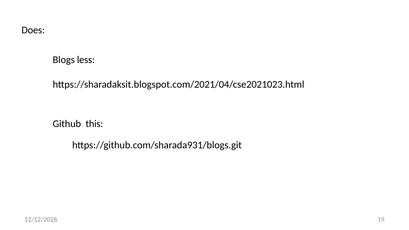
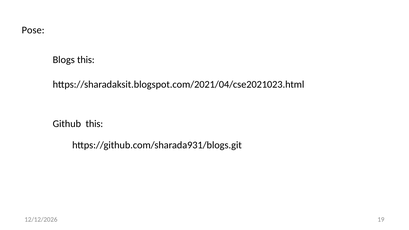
Does: Does -> Pose
Blogs less: less -> this
